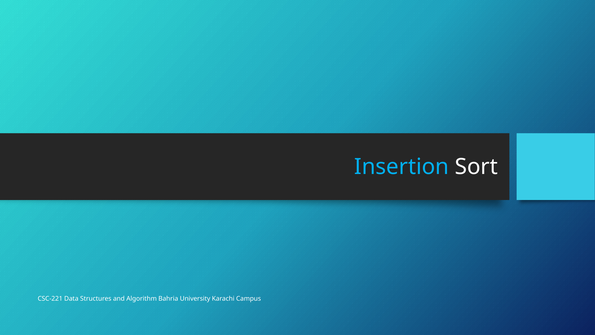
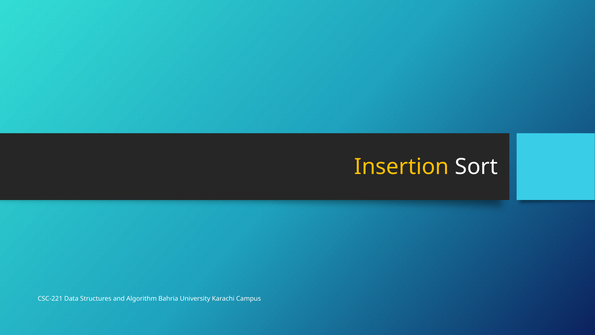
Insertion colour: light blue -> yellow
